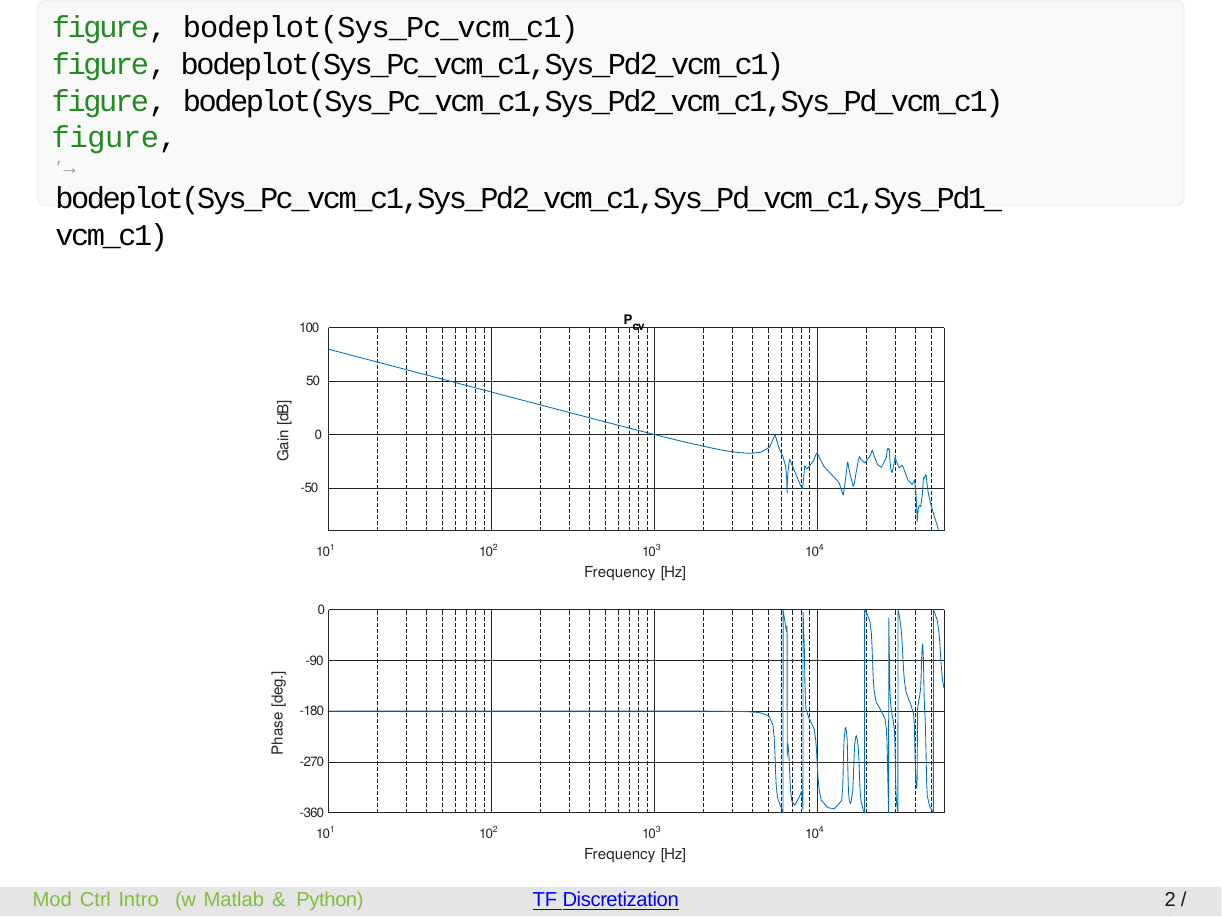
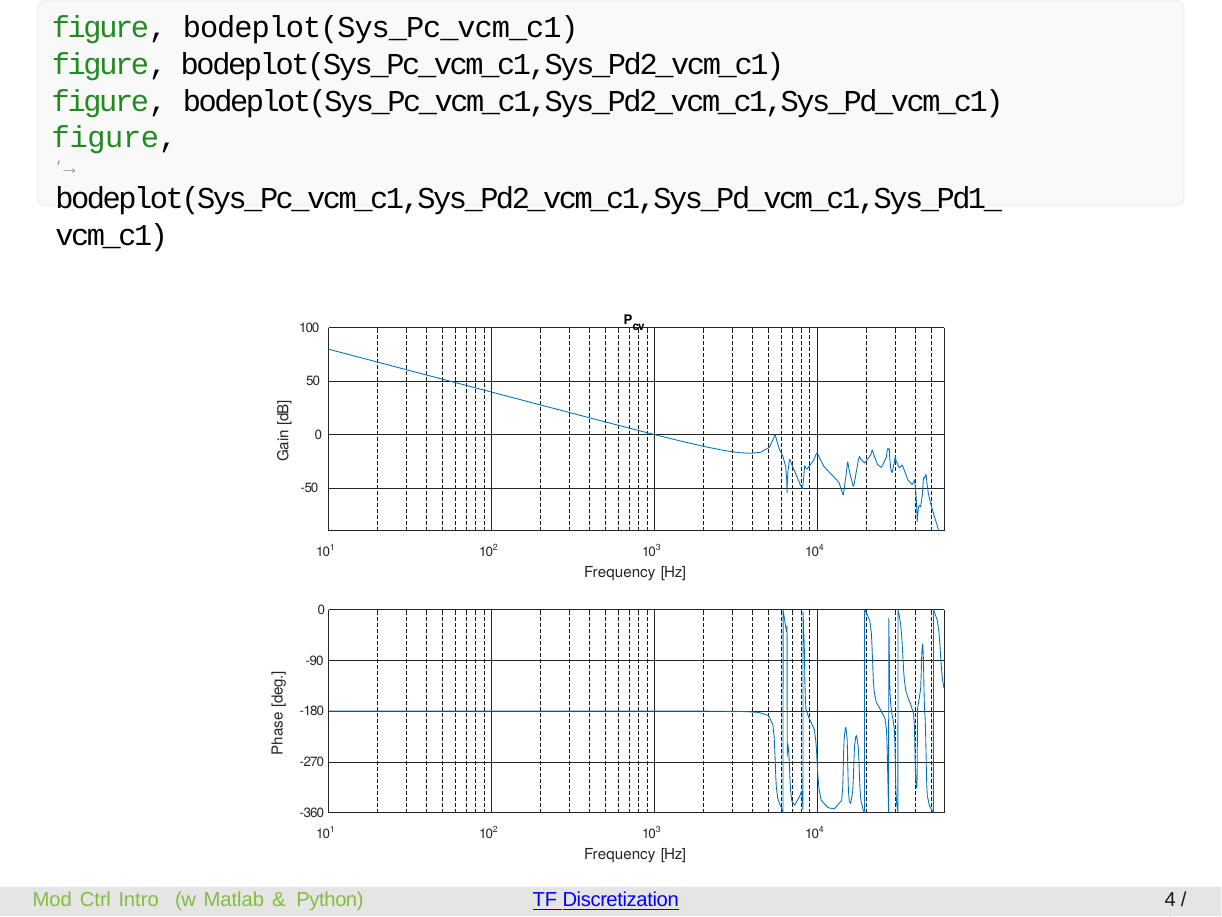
2: 2 -> 4
